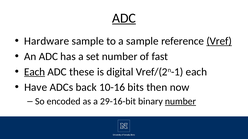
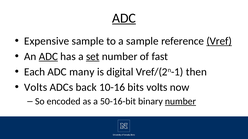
Hardware: Hardware -> Expensive
ADC at (48, 57) underline: none -> present
set underline: none -> present
Each at (35, 72) underline: present -> none
these: these -> many
Vref/(2n-1 each: each -> then
Have at (36, 88): Have -> Volts
bits then: then -> volts
29-16-bit: 29-16-bit -> 50-16-bit
